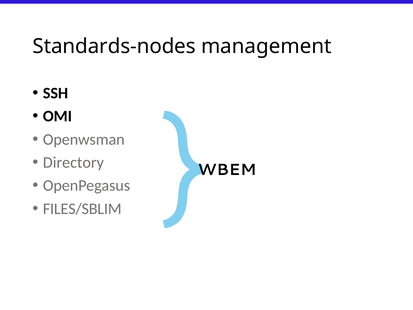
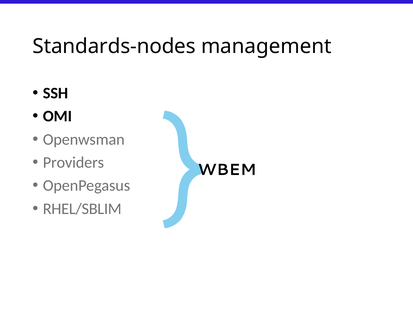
Directory: Directory -> Providers
FILES/SBLIM: FILES/SBLIM -> RHEL/SBLIM
